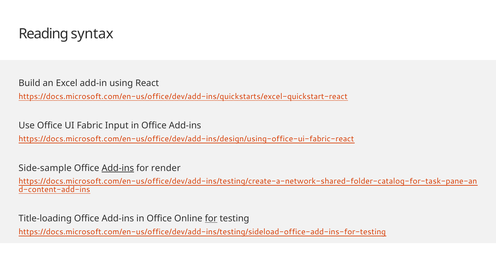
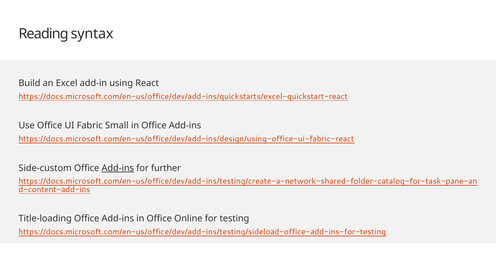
Input: Input -> Small
Side-sample: Side-sample -> Side-custom
render: render -> further
for at (211, 219) underline: present -> none
